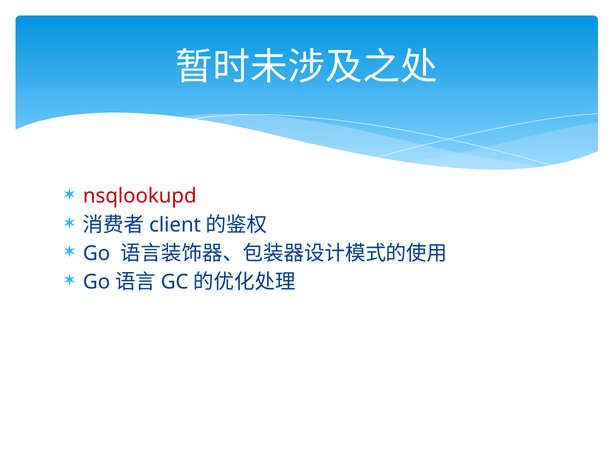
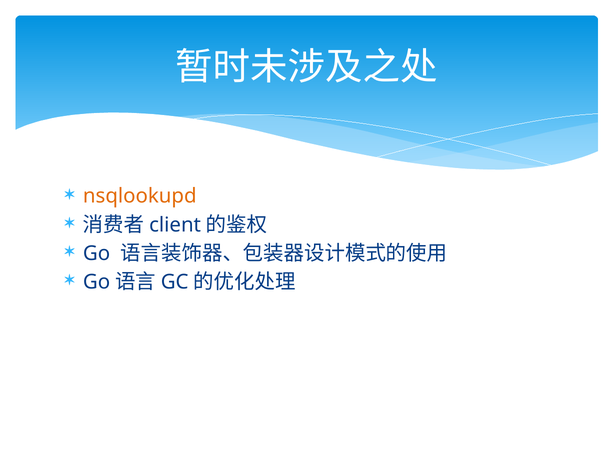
nsqlookupd colour: red -> orange
